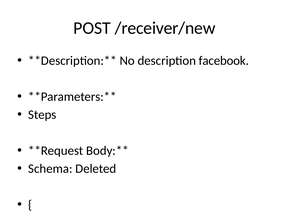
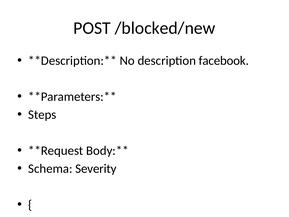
/receiver/new: /receiver/new -> /blocked/new
Deleted: Deleted -> Severity
